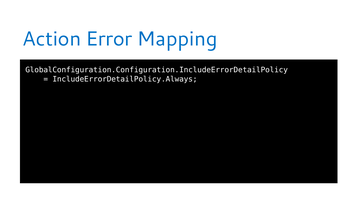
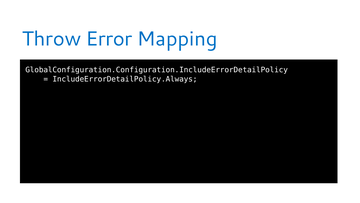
Action: Action -> Throw
